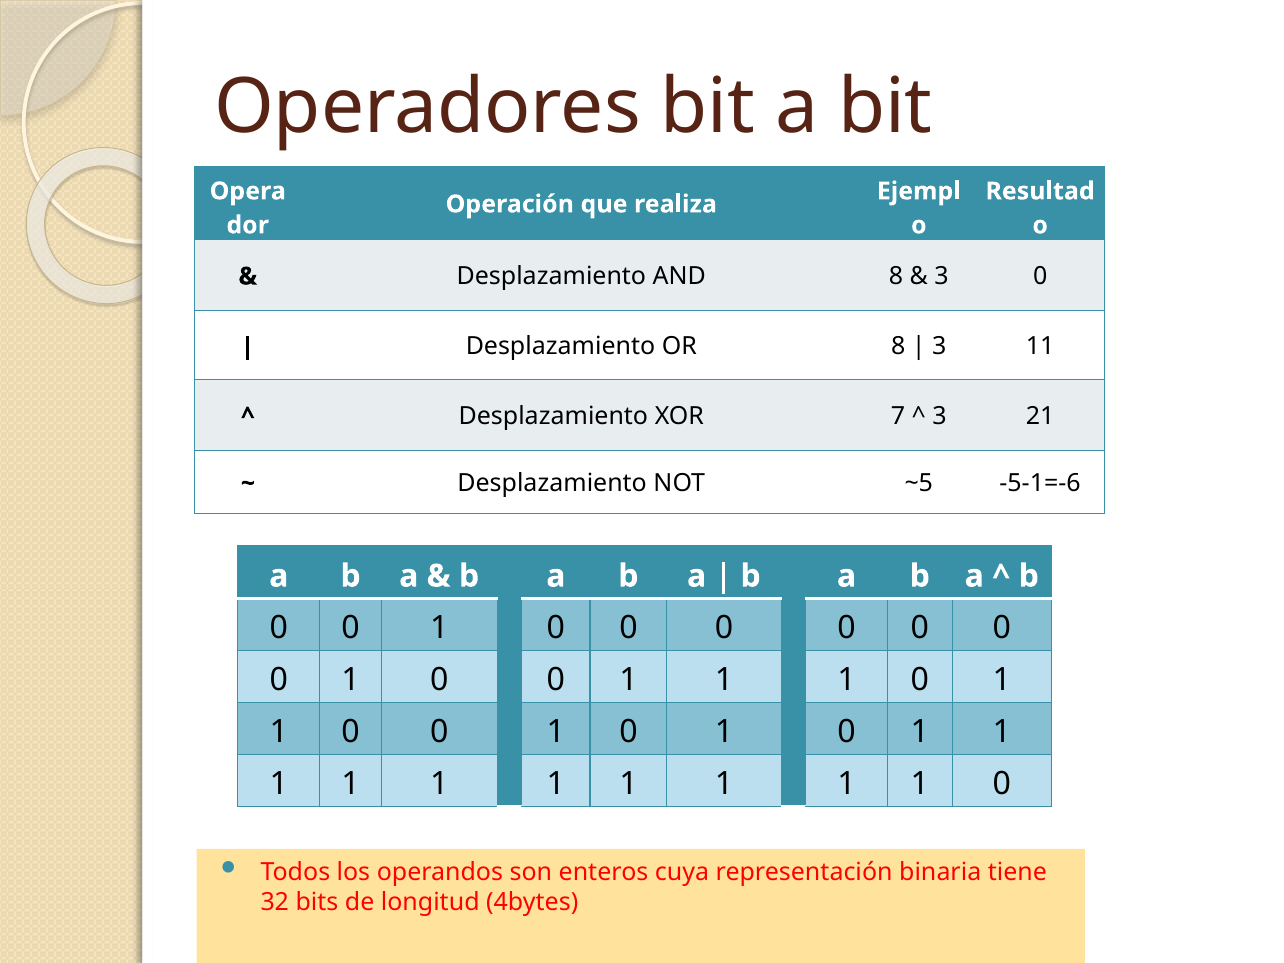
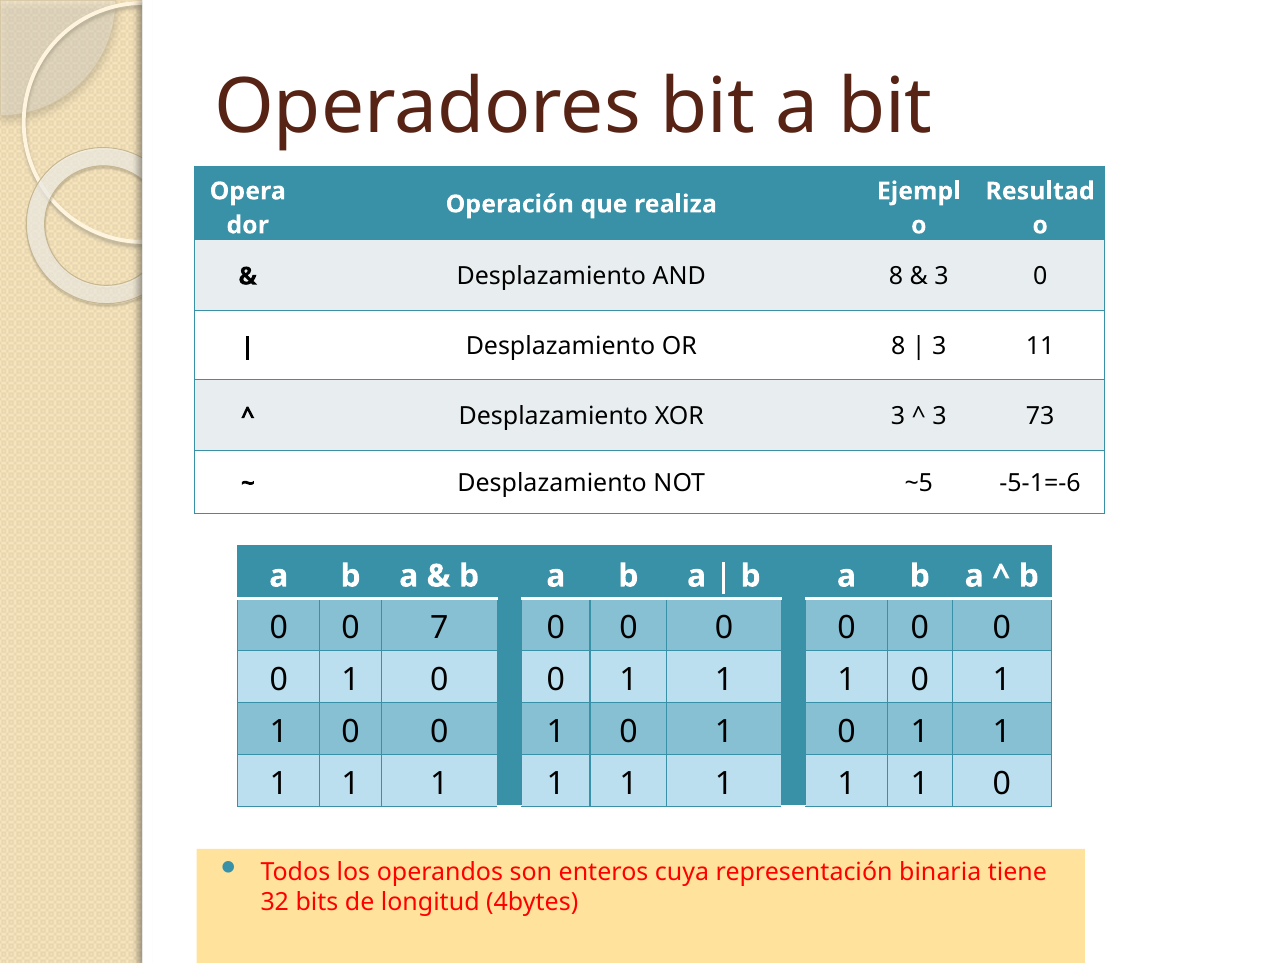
XOR 7: 7 -> 3
21: 21 -> 73
1 at (439, 628): 1 -> 7
